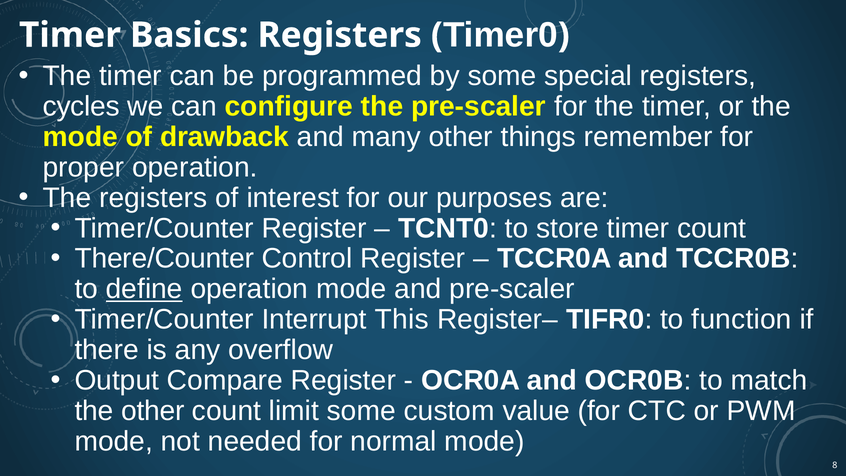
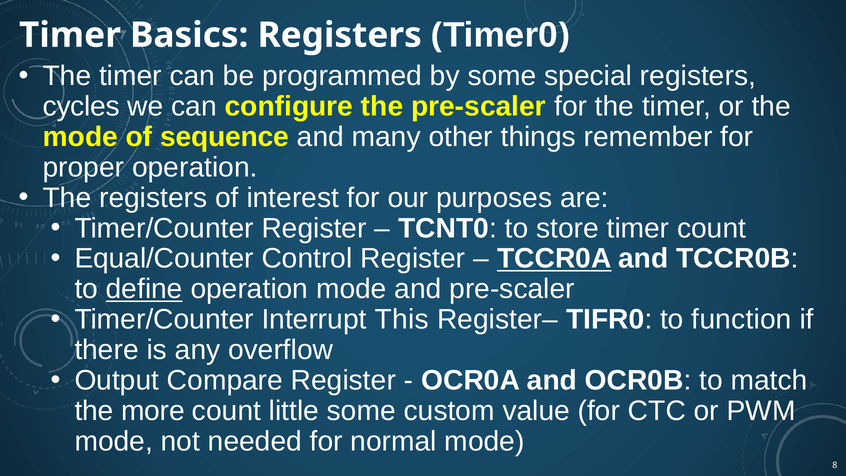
drawback: drawback -> sequence
There/Counter: There/Counter -> Equal/Counter
TCCR0A underline: none -> present
the other: other -> more
limit: limit -> little
